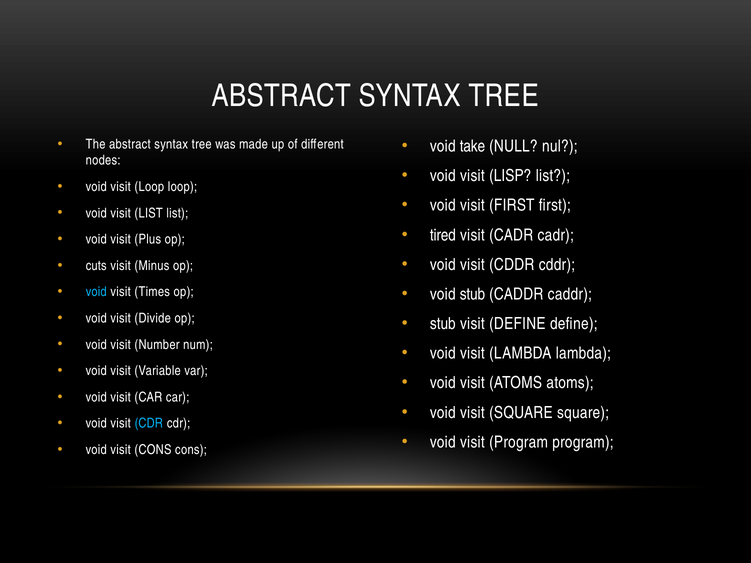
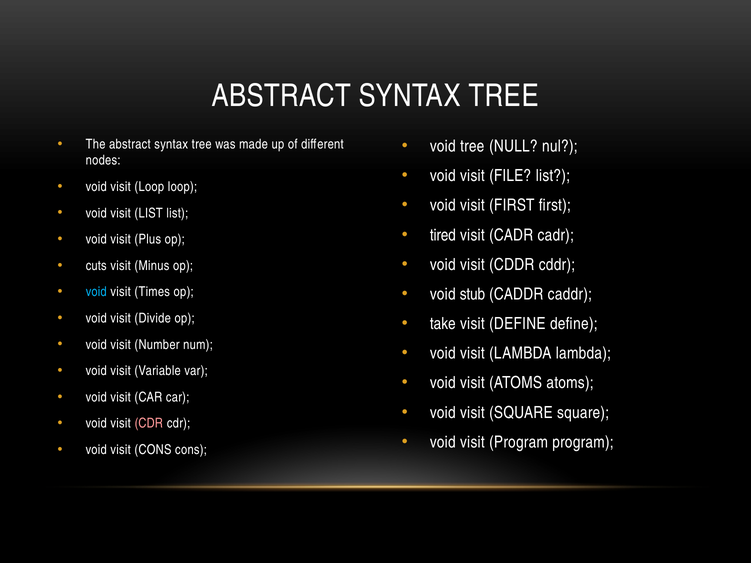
void take: take -> tree
LISP: LISP -> FILE
stub at (443, 324): stub -> take
CDR at (149, 424) colour: light blue -> pink
